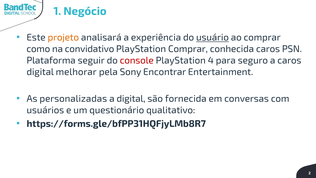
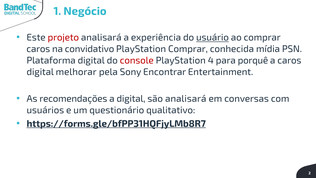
projeto colour: orange -> red
como at (38, 49): como -> caros
conhecida caros: caros -> mídia
Plataforma seguir: seguir -> digital
seguro: seguro -> porquê
personalizadas: personalizadas -> recomendações
são fornecida: fornecida -> analisará
https://forms.gle/bfPP31HQFjyLMb8R7 underline: none -> present
